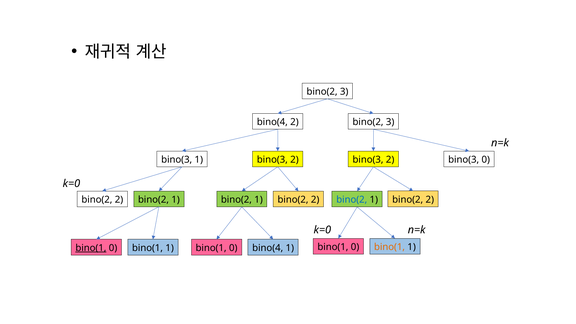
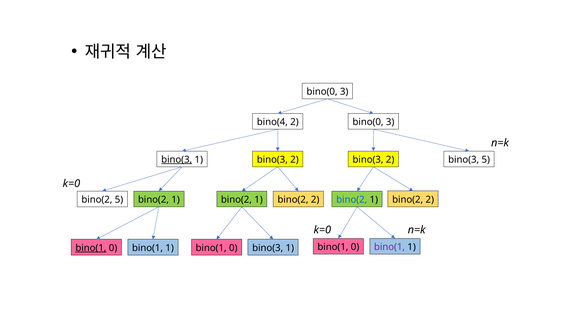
bino(2 at (322, 92): bino(2 -> bino(0
bino(4 2 bino(2: bino(2 -> bino(0
bino(3 at (177, 160) underline: none -> present
bino(3 0: 0 -> 5
2 at (119, 200): 2 -> 5
0 bino(4: bino(4 -> bino(3
bino(1 at (390, 247) colour: orange -> purple
